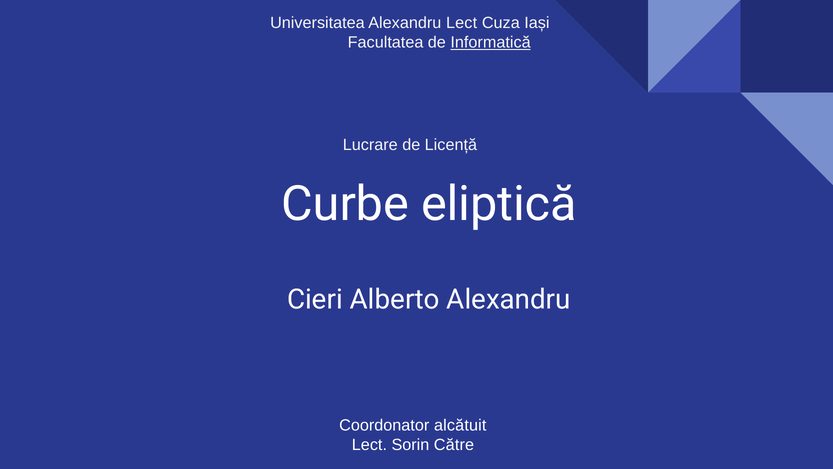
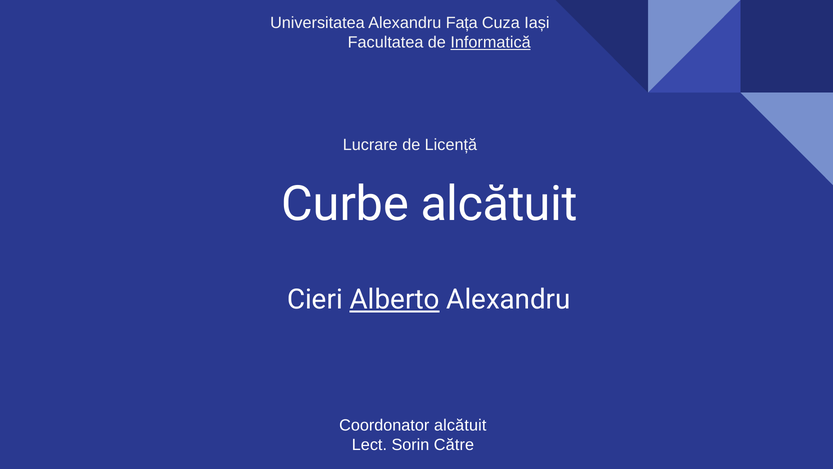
Alexandru Lect: Lect -> Fața
Curbe eliptică: eliptică -> alcătuit
Alberto underline: none -> present
